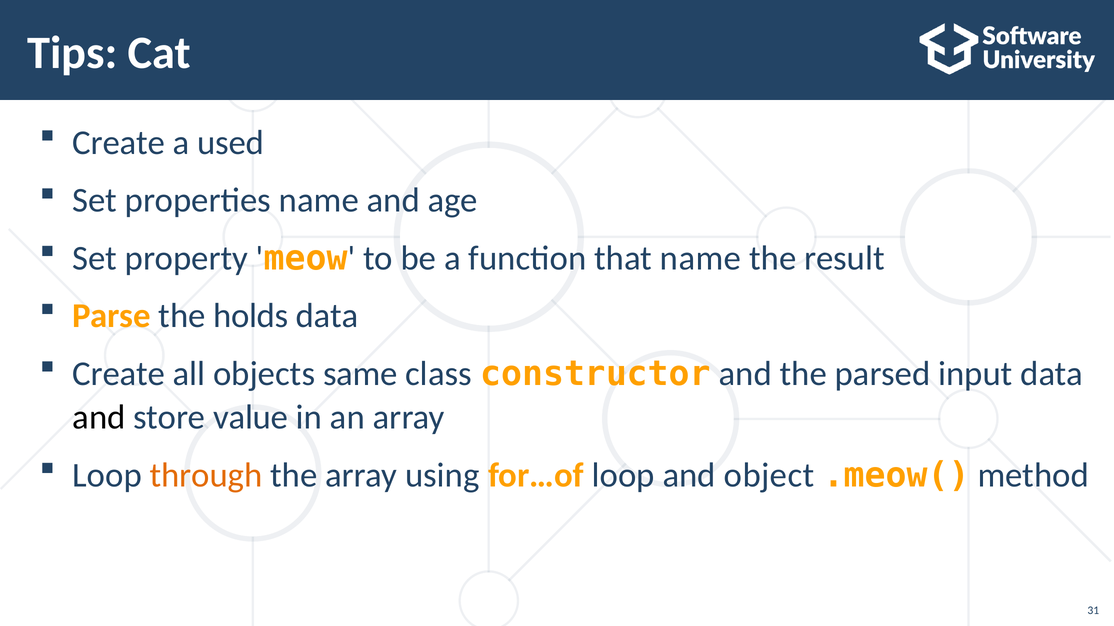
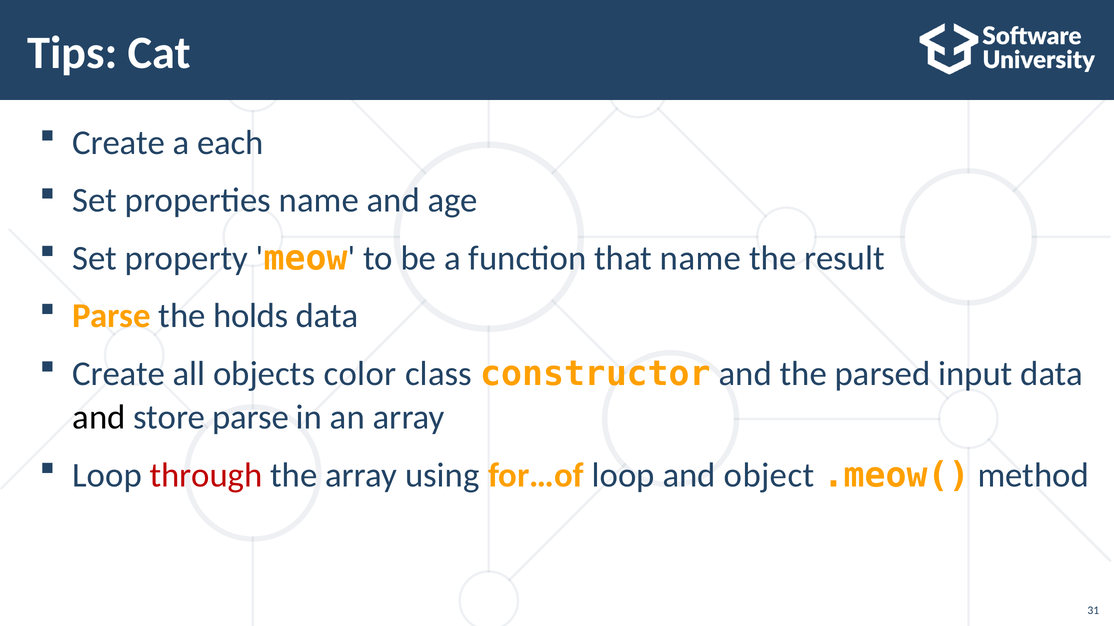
used: used -> each
same: same -> color
store value: value -> parse
through colour: orange -> red
